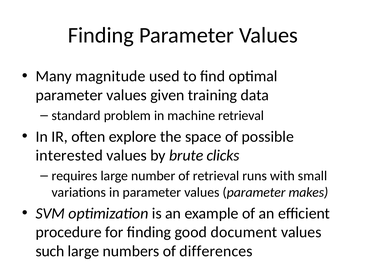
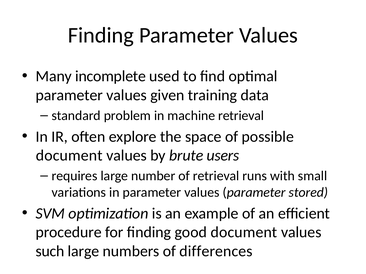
magnitude: magnitude -> incomplete
interested at (69, 156): interested -> document
clicks: clicks -> users
makes: makes -> stored
